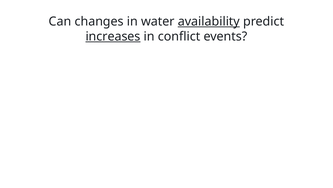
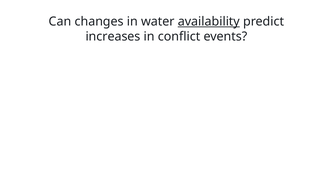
increases underline: present -> none
